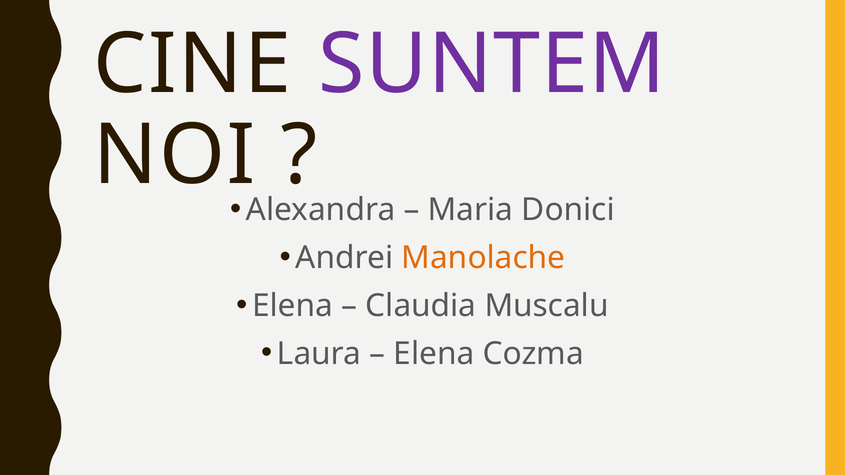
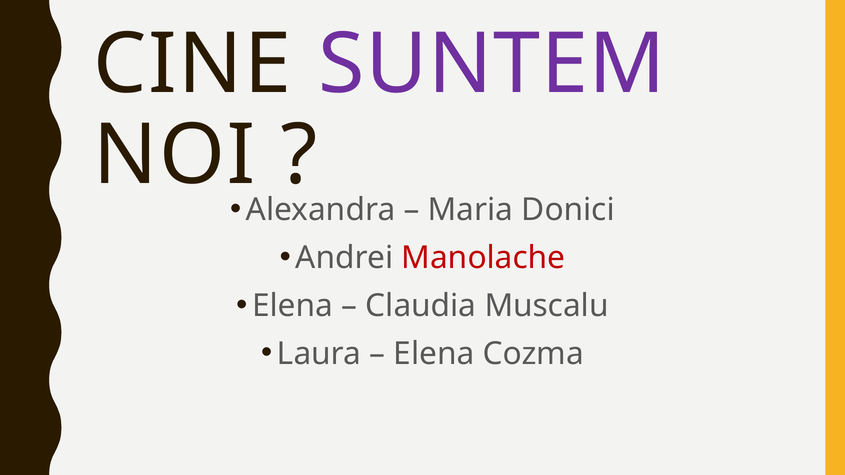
Manolache colour: orange -> red
